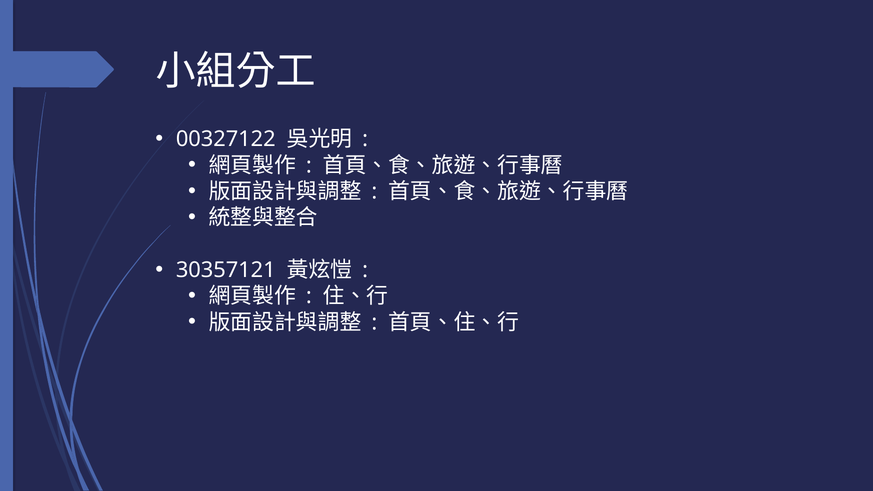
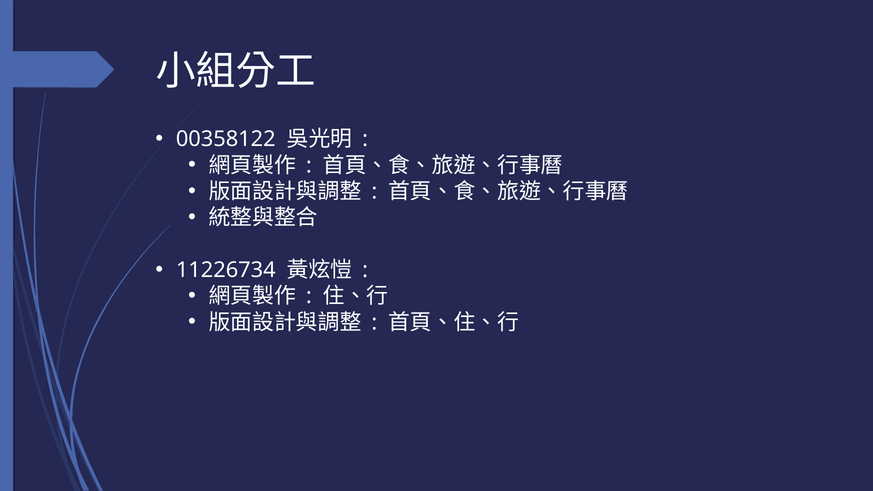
00327122: 00327122 -> 00358122
30357121: 30357121 -> 11226734
